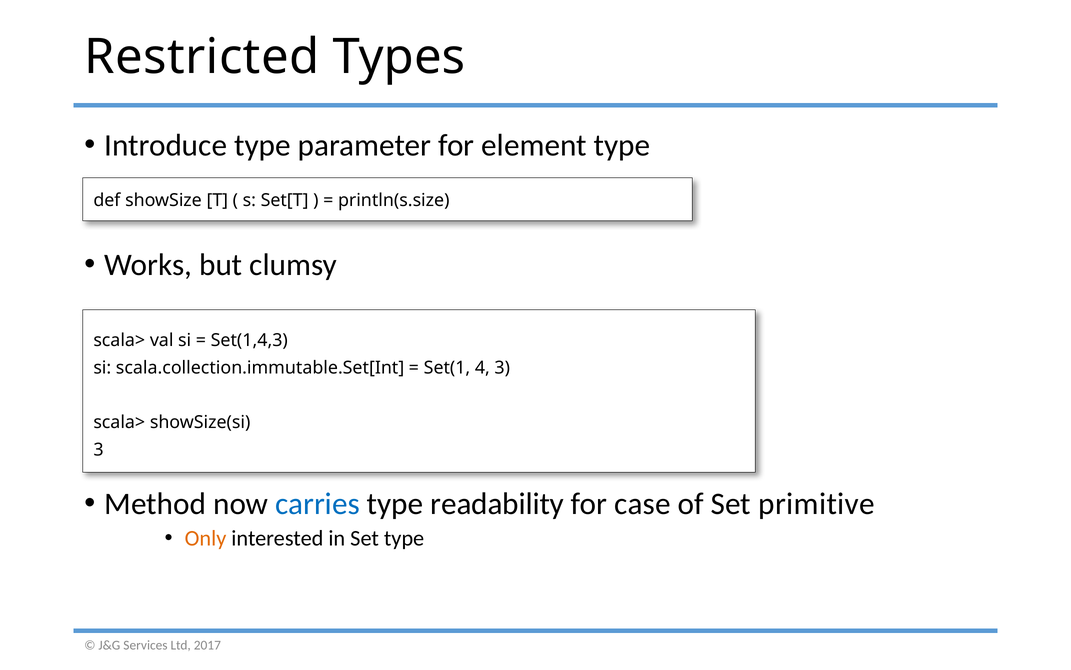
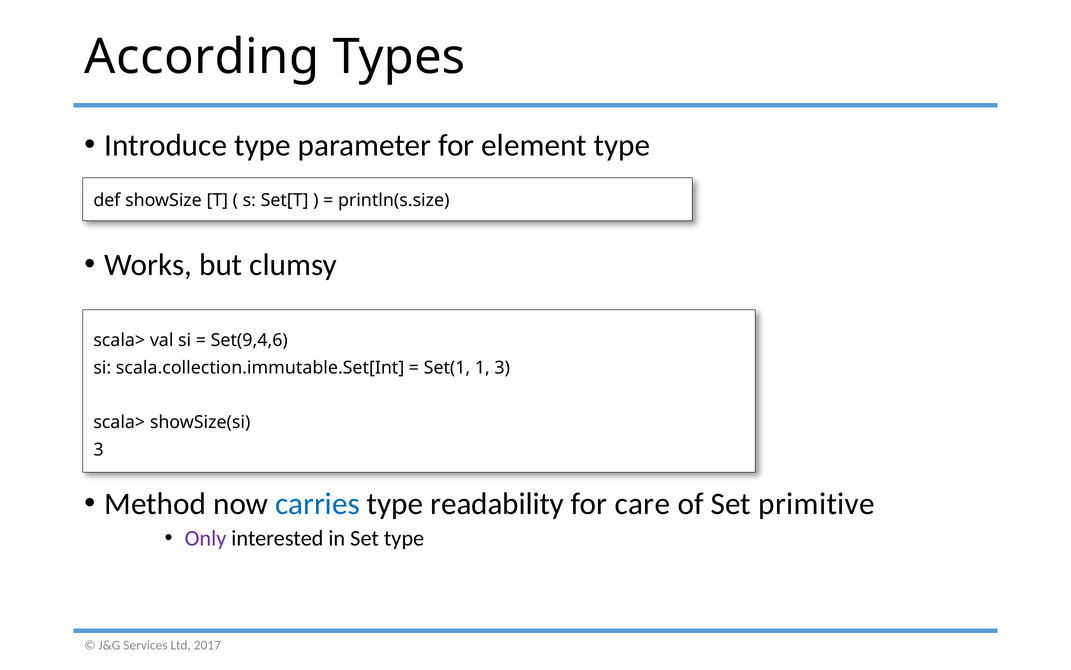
Restricted: Restricted -> According
Set(1,4,3: Set(1,4,3 -> Set(9,4,6
4: 4 -> 1
case: case -> care
Only colour: orange -> purple
